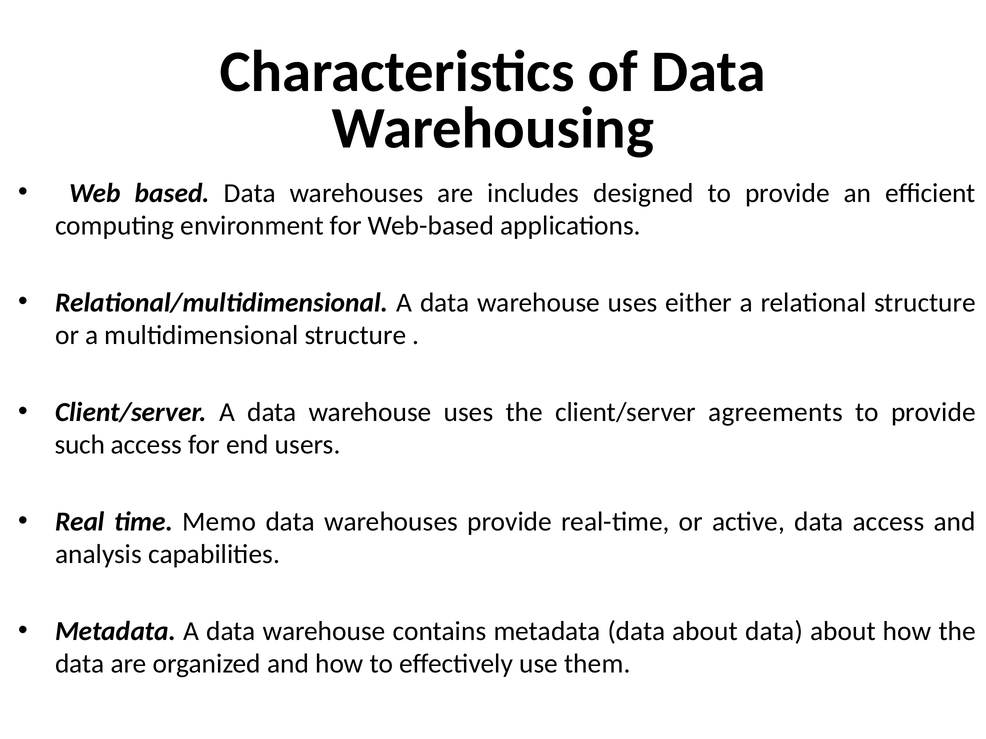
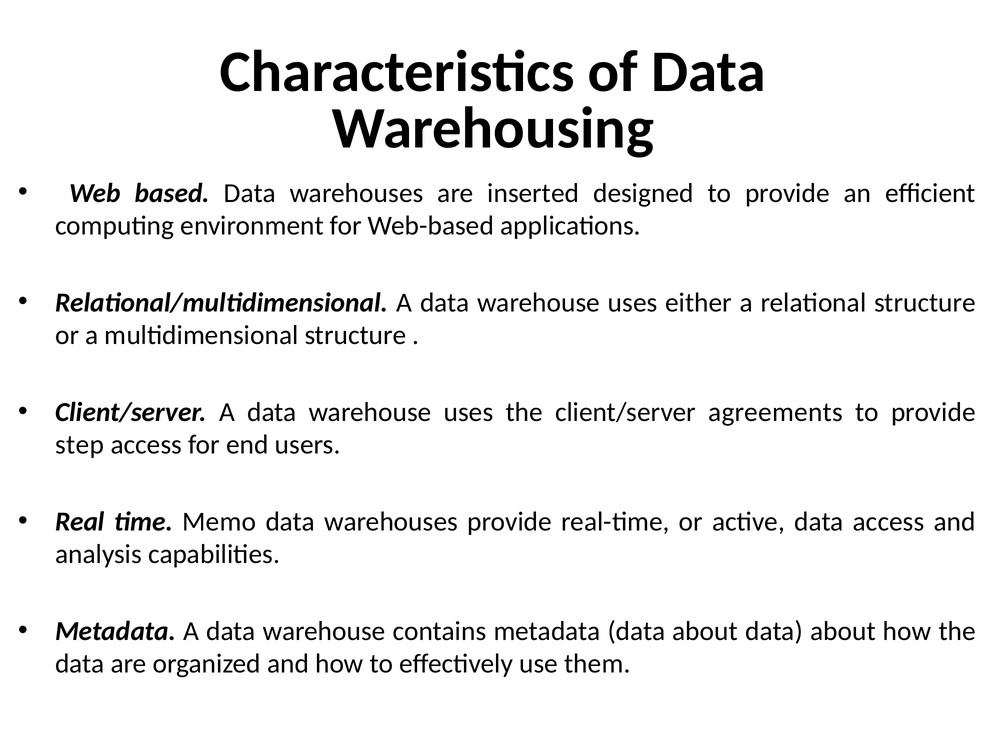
includes: includes -> inserted
such: such -> step
